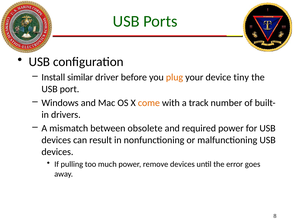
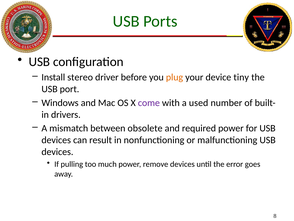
similar: similar -> stereo
come colour: orange -> purple
track: track -> used
